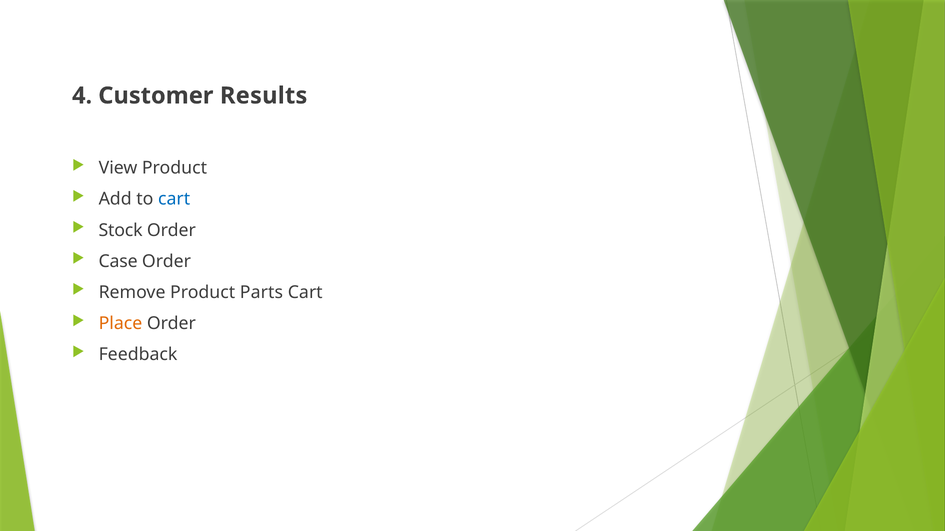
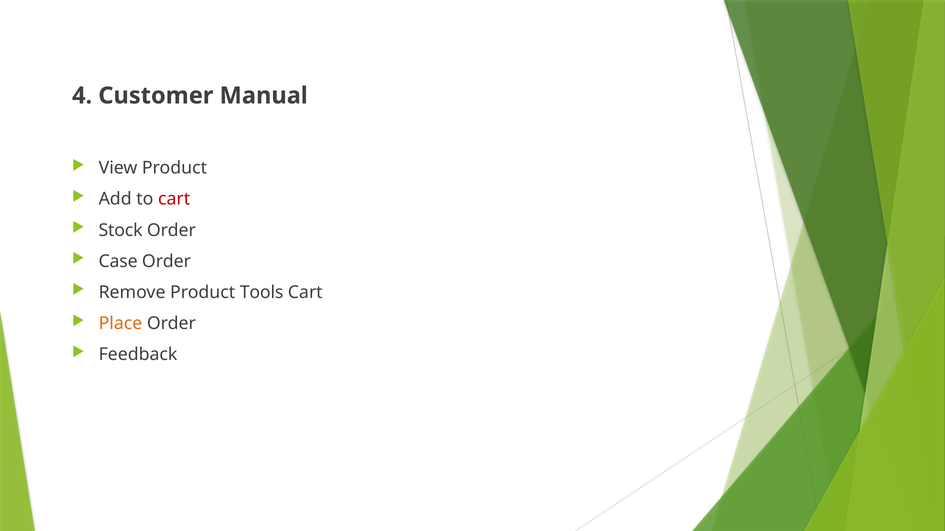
Results: Results -> Manual
cart at (174, 199) colour: blue -> red
Parts: Parts -> Tools
